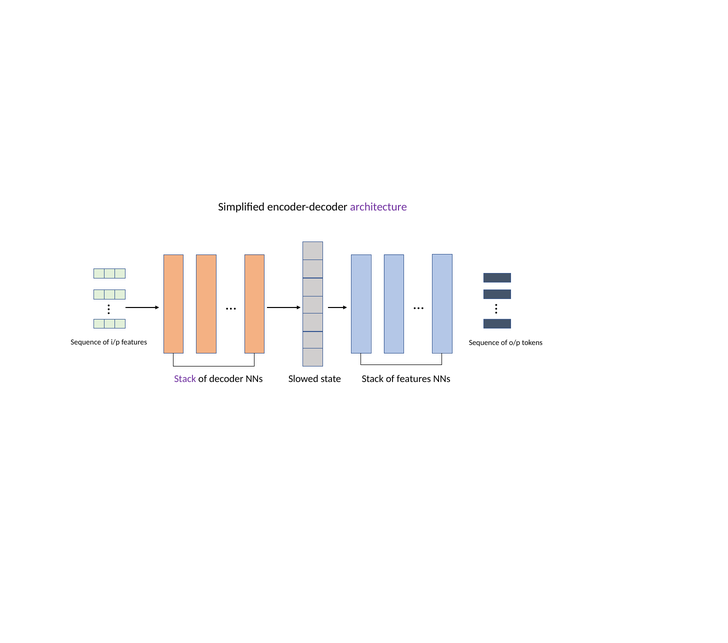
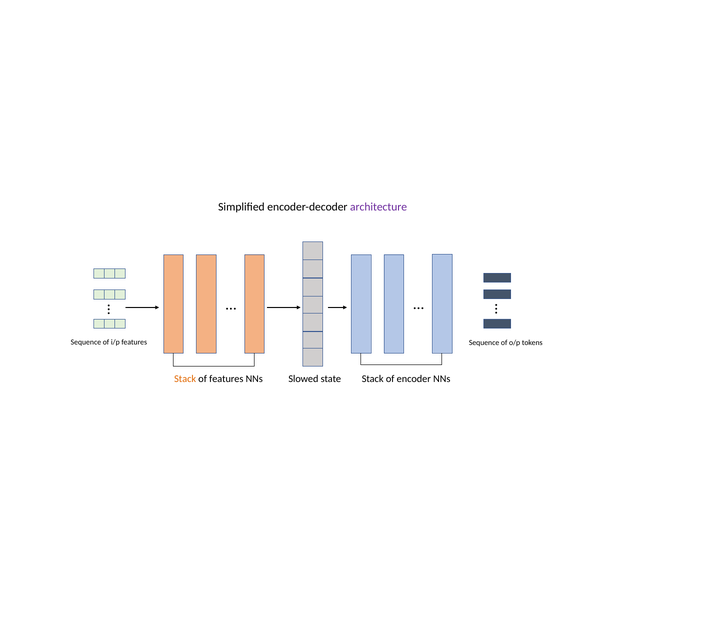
of features: features -> encoder
Stack at (185, 380) colour: purple -> orange
of decoder: decoder -> features
